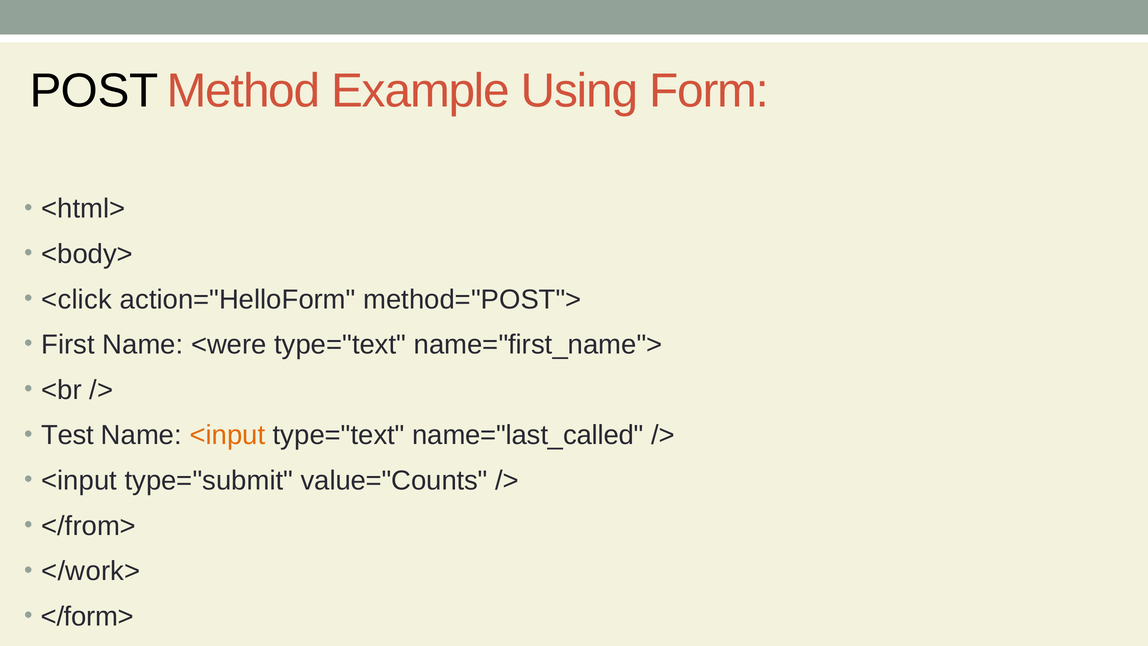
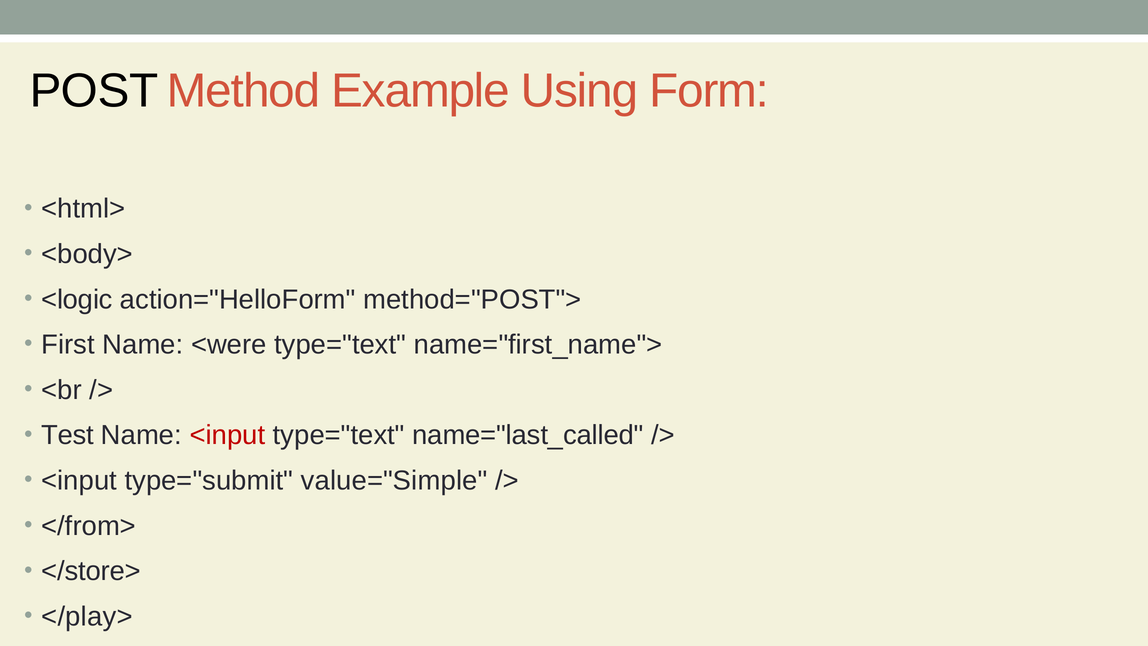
<click: <click -> <logic
<input at (227, 435) colour: orange -> red
value="Counts: value="Counts -> value="Simple
</work>: </work> -> </store>
</form>: </form> -> </play>
